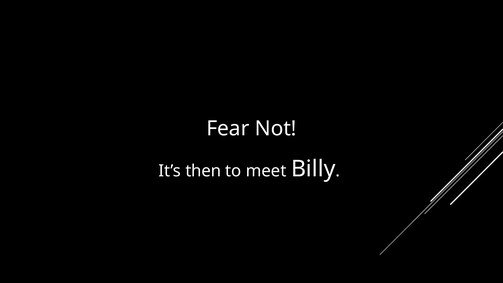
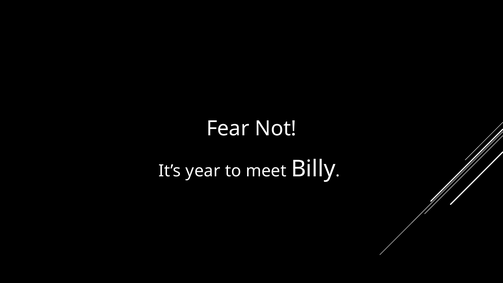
then: then -> year
